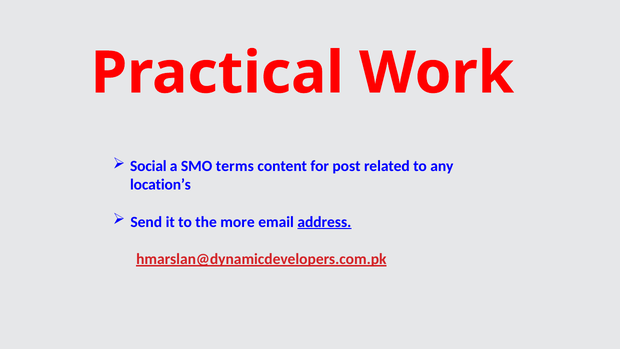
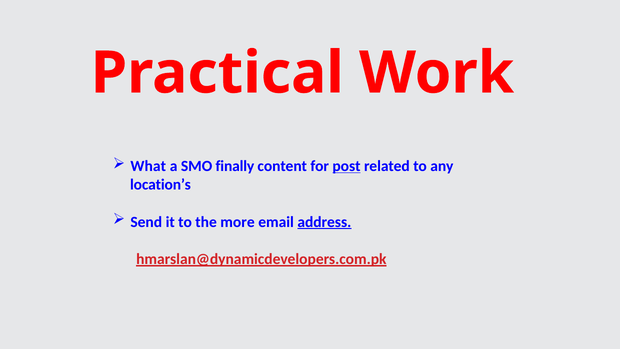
Social: Social -> What
terms: terms -> finally
post underline: none -> present
